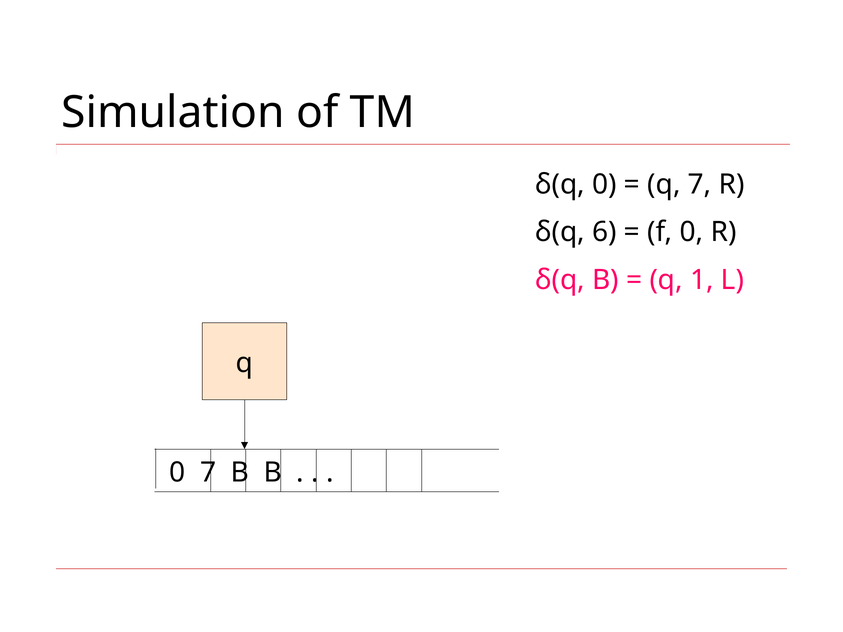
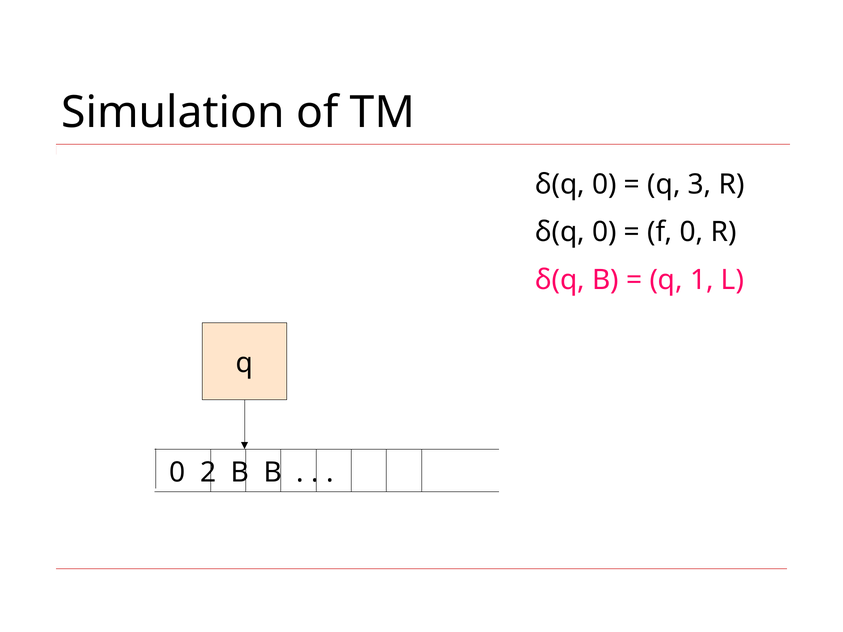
q 7: 7 -> 3
6 at (604, 232): 6 -> 0
0 7: 7 -> 2
